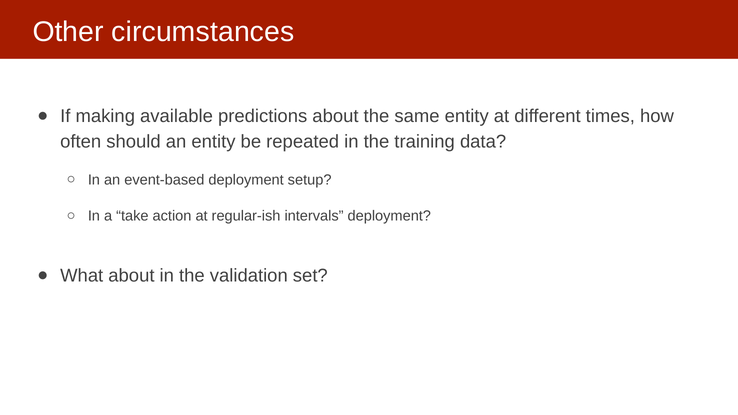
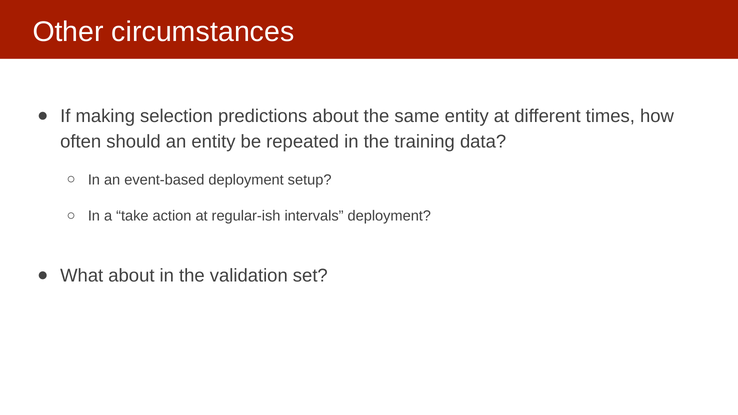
available: available -> selection
